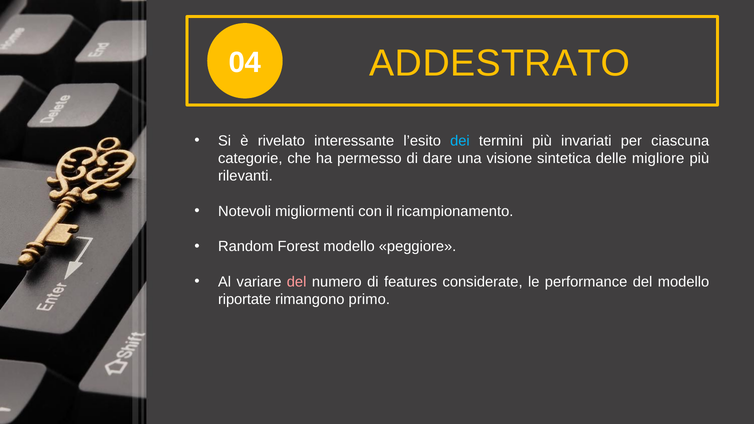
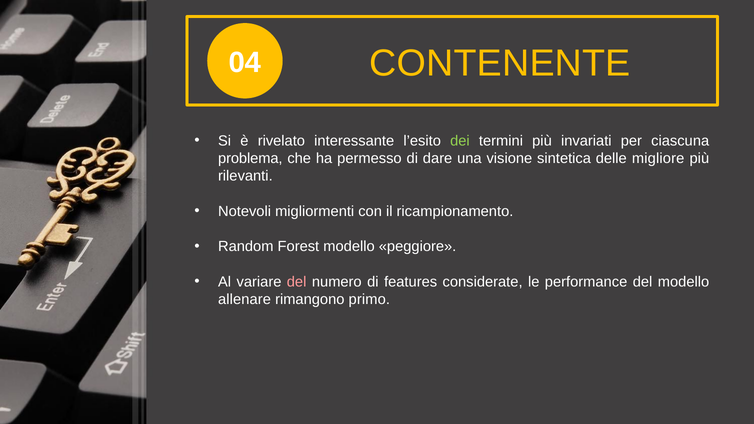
ADDESTRATO: ADDESTRATO -> CONTENENTE
dei colour: light blue -> light green
categorie: categorie -> problema
riportate: riportate -> allenare
